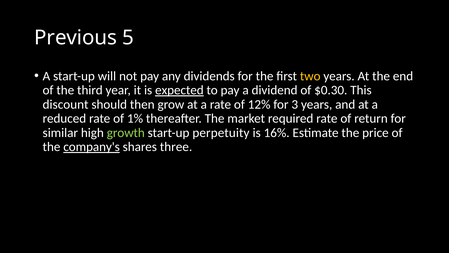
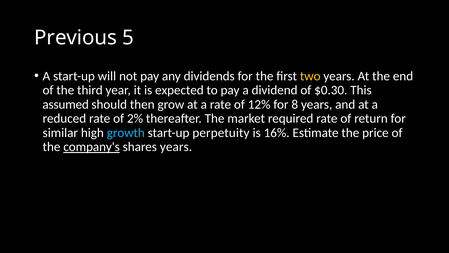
expected underline: present -> none
discount: discount -> assumed
3: 3 -> 8
1%: 1% -> 2%
growth colour: light green -> light blue
shares three: three -> years
